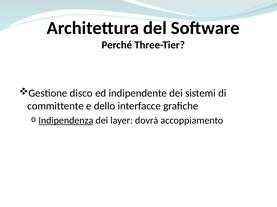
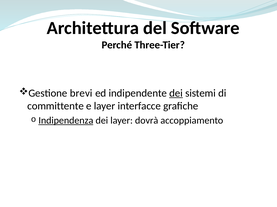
disco: disco -> brevi
dei at (176, 93) underline: none -> present
e dello: dello -> layer
